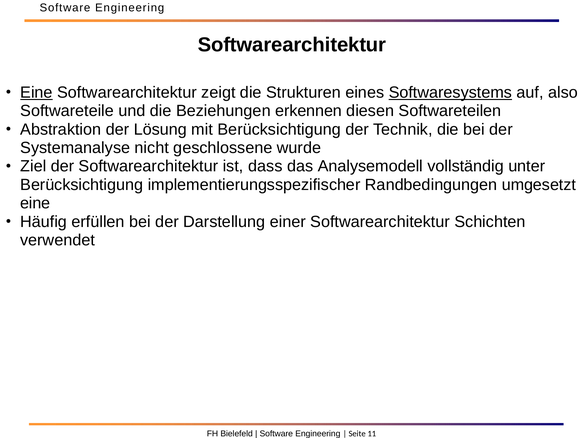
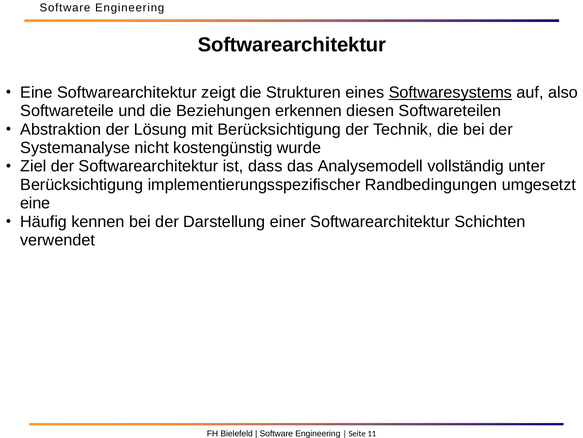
Eine at (36, 92) underline: present -> none
geschlossene: geschlossene -> kostengünstig
erfüllen: erfüllen -> kennen
